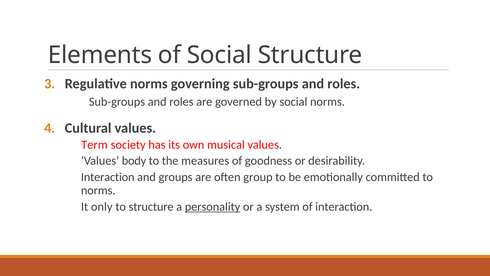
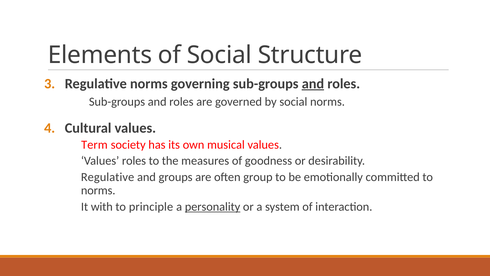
and at (313, 84) underline: none -> present
Values body: body -> roles
Interaction at (108, 177): Interaction -> Regulative
only: only -> with
to structure: structure -> principle
